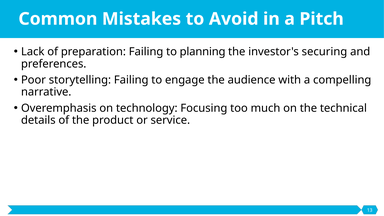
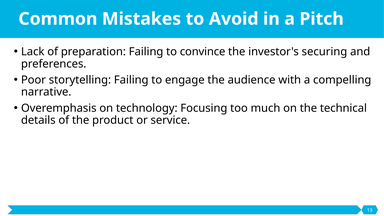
planning: planning -> convince
